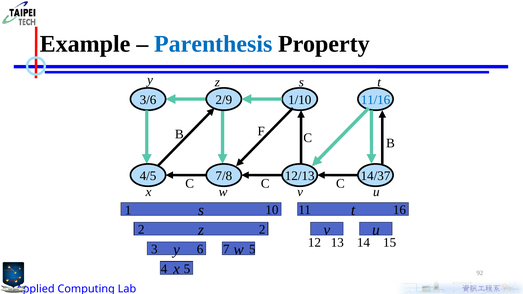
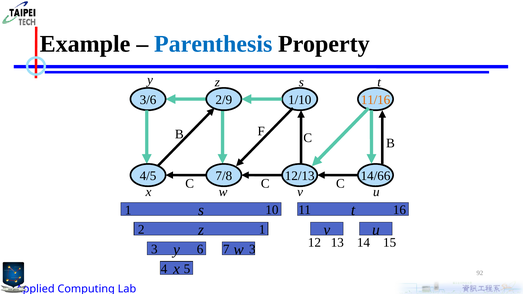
11/16 colour: blue -> orange
14/37: 14/37 -> 14/66
2 2: 2 -> 1
7 5: 5 -> 3
